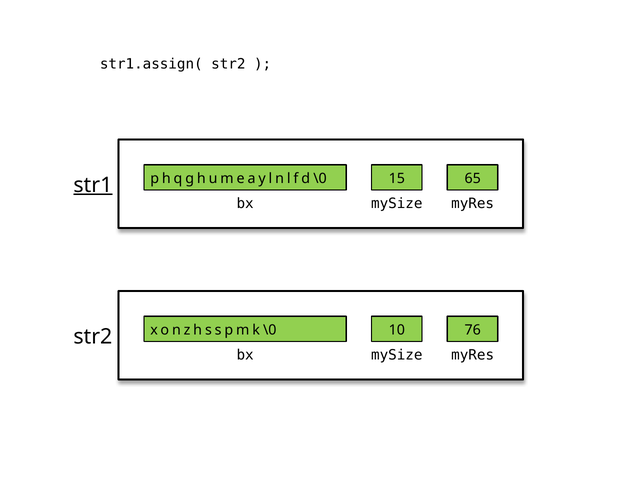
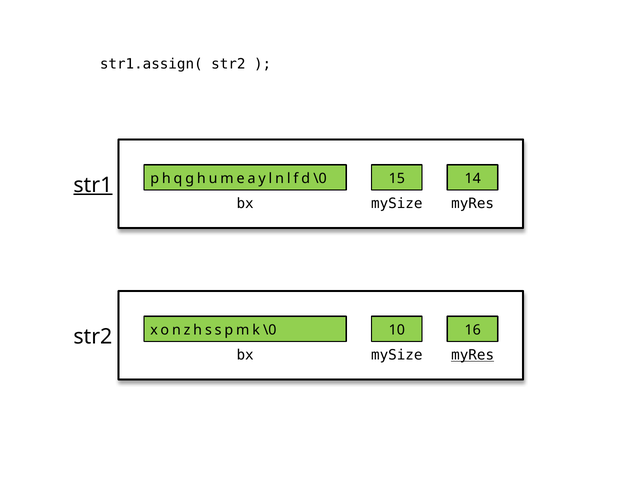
65: 65 -> 14
76: 76 -> 16
myRes at (473, 355) underline: none -> present
